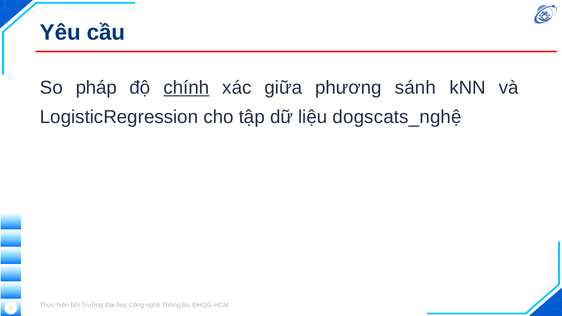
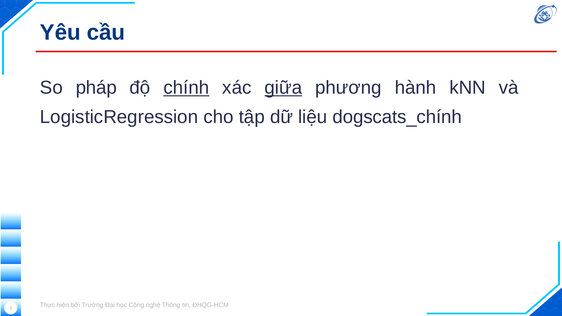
giữa underline: none -> present
sánh: sánh -> hành
dogscats_nghệ: dogscats_nghệ -> dogscats_chính
